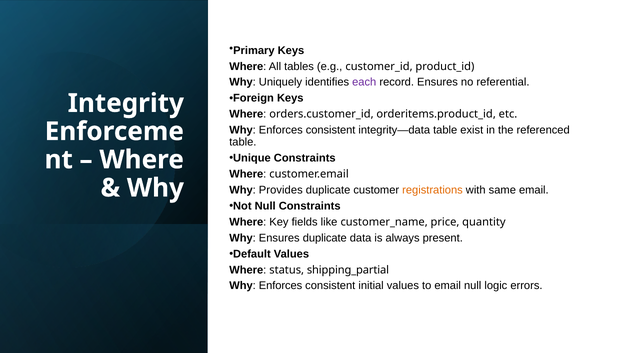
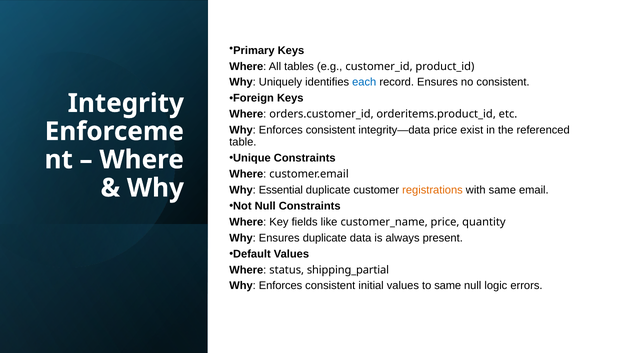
each colour: purple -> blue
no referential: referential -> consistent
integrity—data table: table -> price
Provides: Provides -> Essential
to email: email -> same
